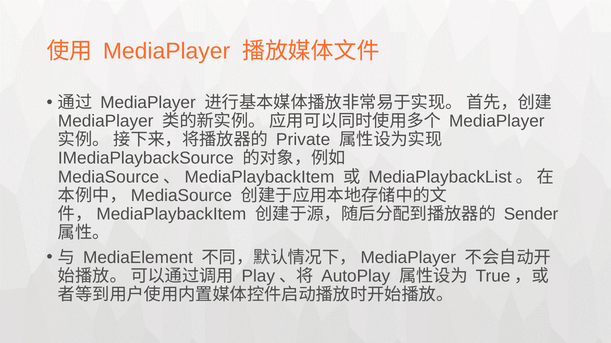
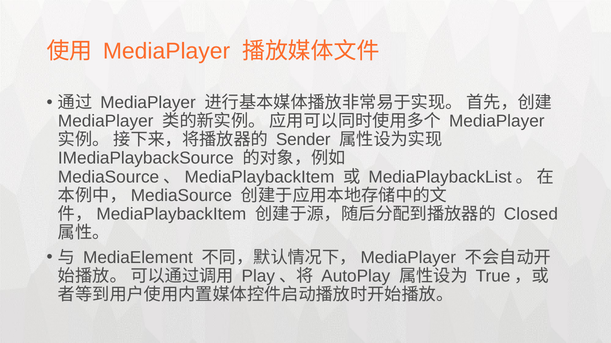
Private: Private -> Sender
Sender: Sender -> Closed
